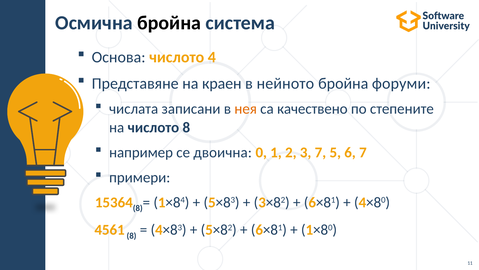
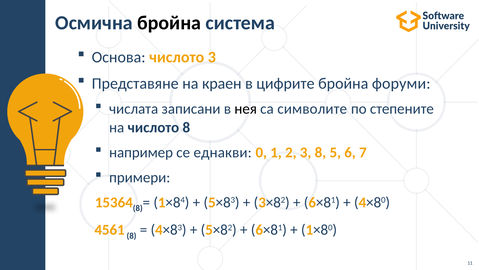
числото 4: 4 -> 3
нейното: нейното -> цифрите
нея colour: orange -> black
качествено: качествено -> символите
двоична: двоична -> еднакви
3 7: 7 -> 8
